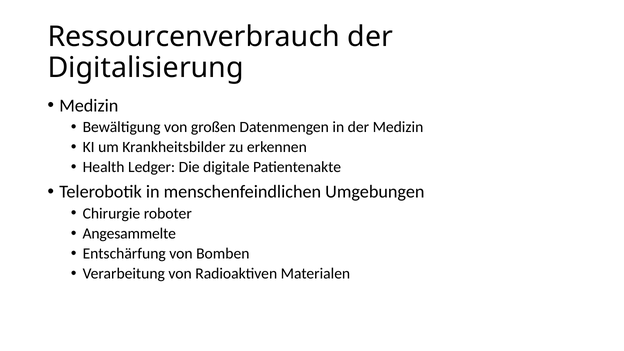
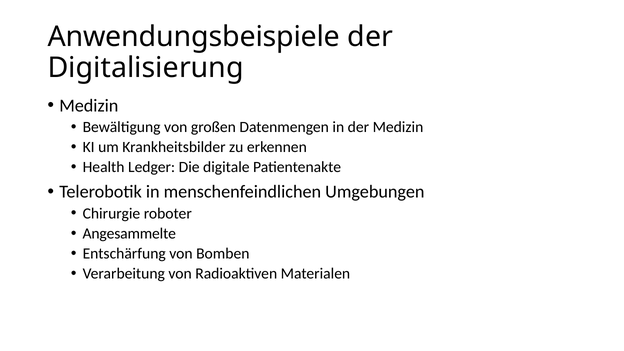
Ressourcenverbrauch: Ressourcenverbrauch -> Anwendungsbeispiele
